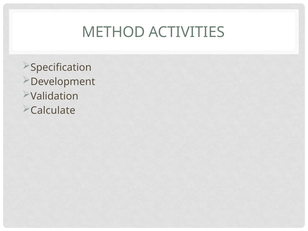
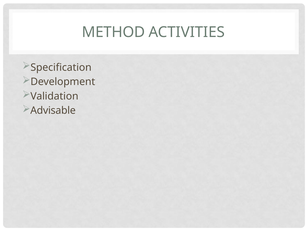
Calculate: Calculate -> Advisable
